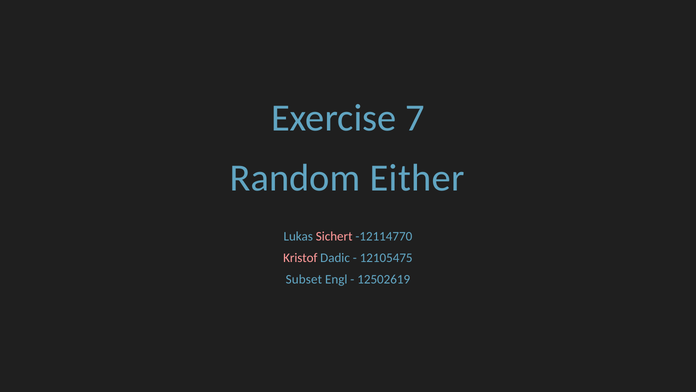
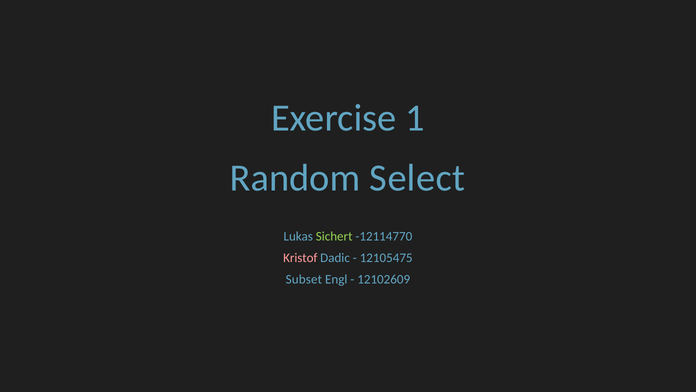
7: 7 -> 1
Either: Either -> Select
Sichert colour: pink -> light green
12502619: 12502619 -> 12102609
